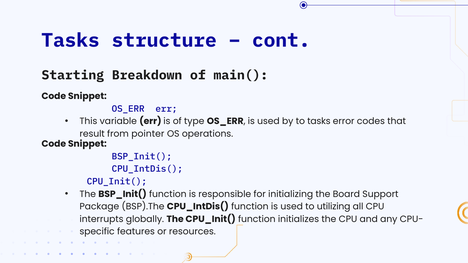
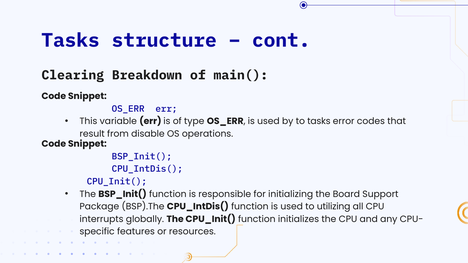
Starting: Starting -> Clearing
pointer: pointer -> disable
